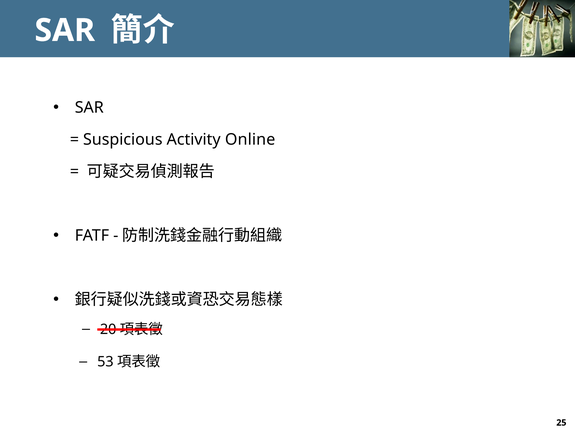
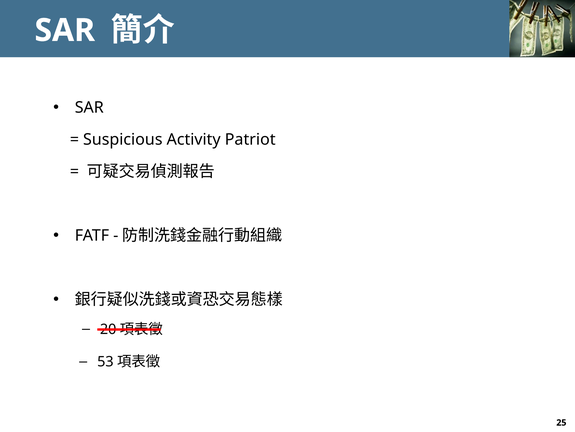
Online: Online -> Patriot
